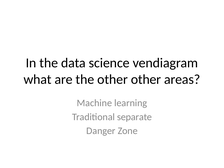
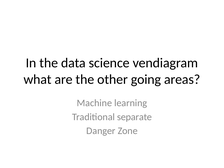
other other: other -> going
